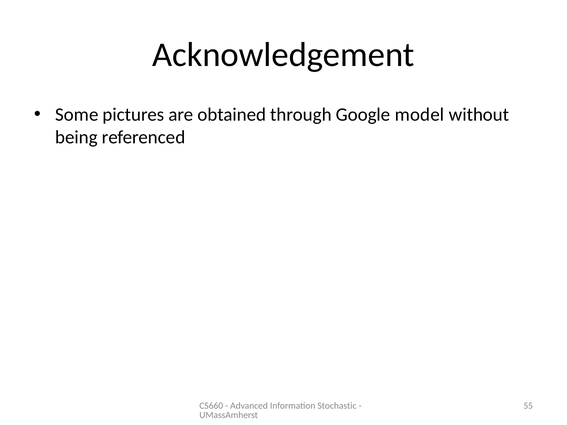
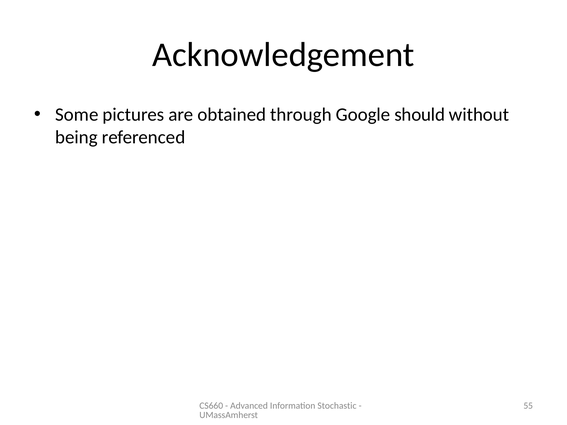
model: model -> should
